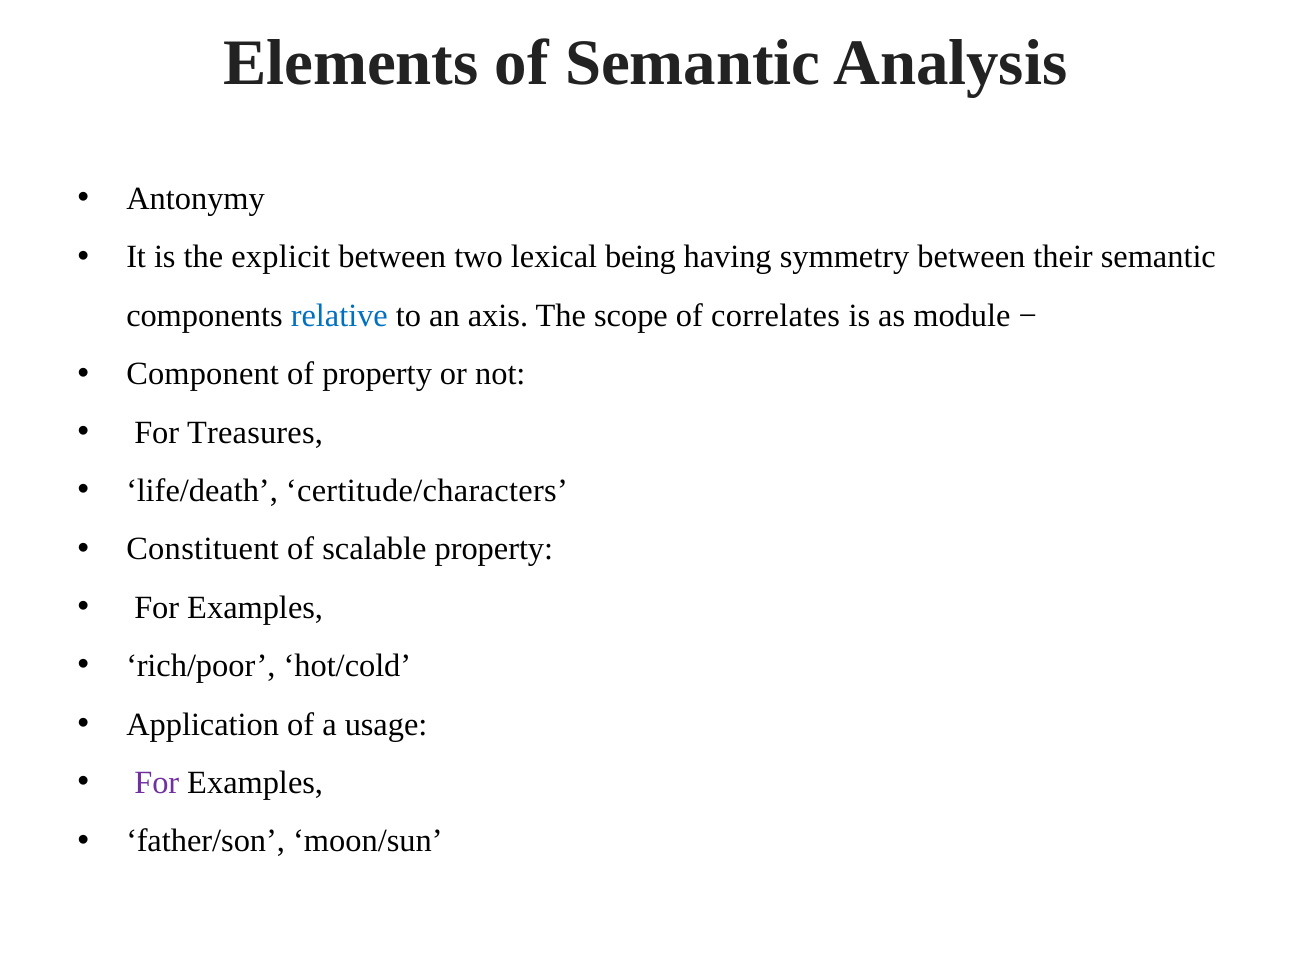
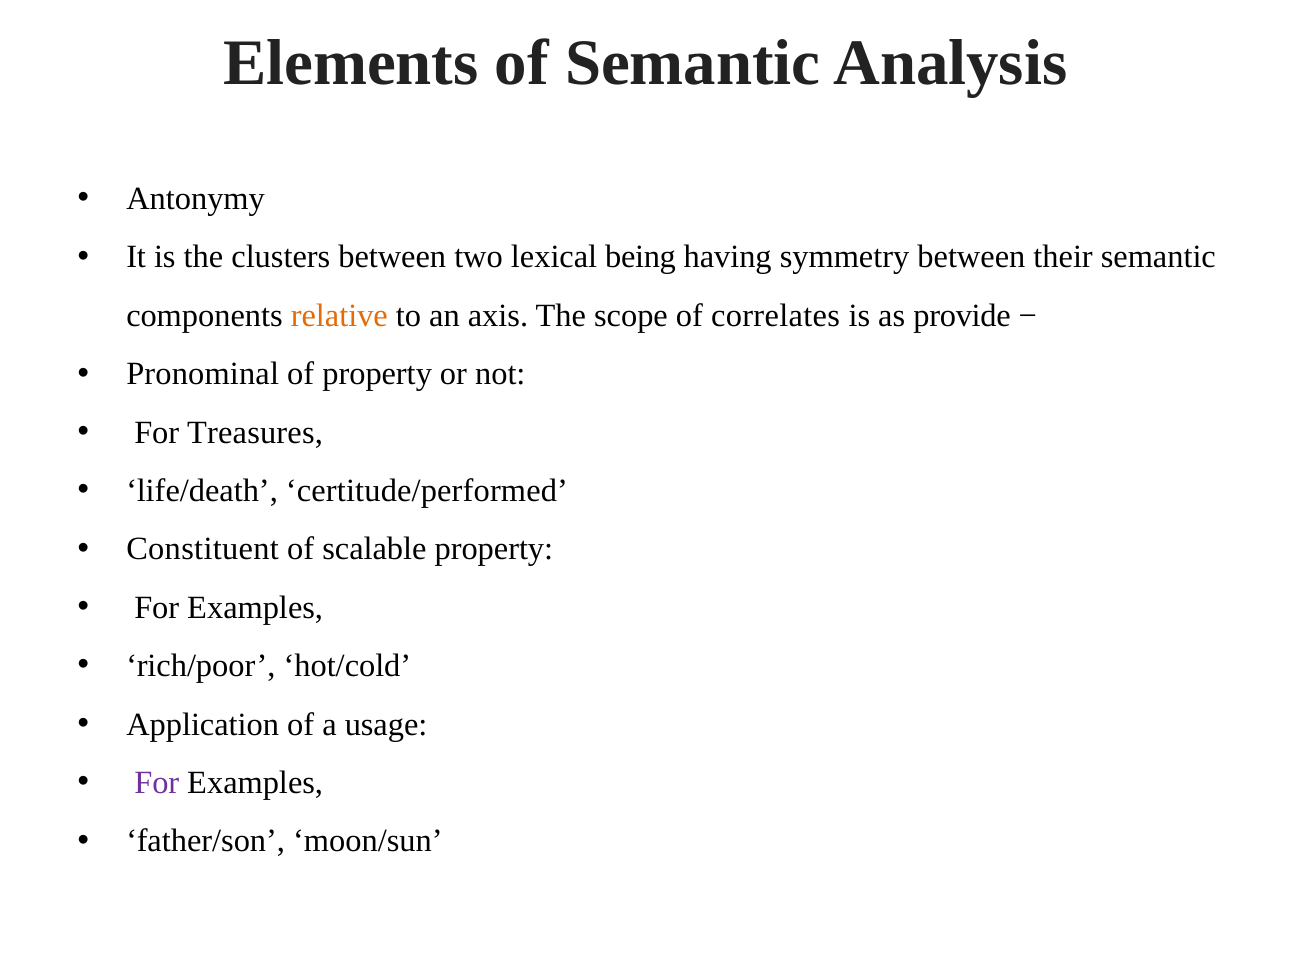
explicit: explicit -> clusters
relative colour: blue -> orange
module: module -> provide
Component: Component -> Pronominal
certitude/characters: certitude/characters -> certitude/performed
